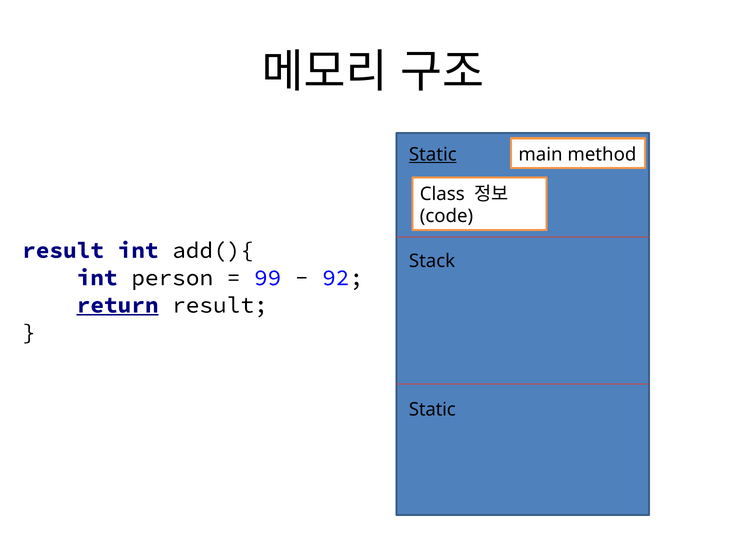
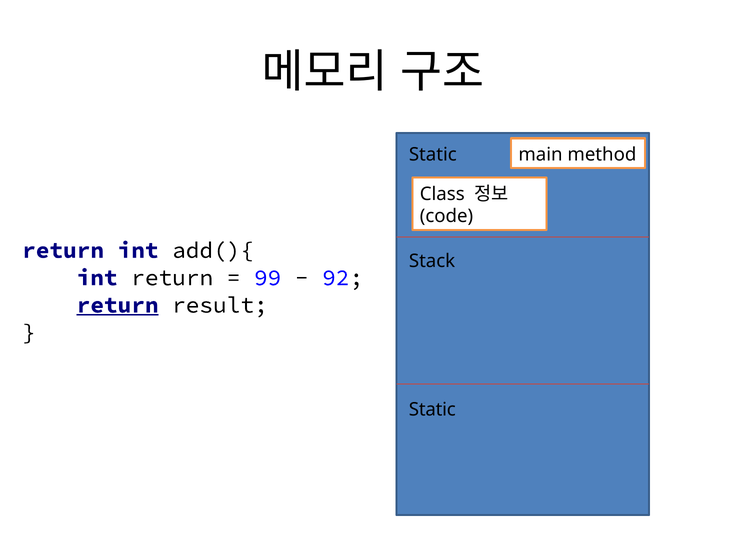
Static at (433, 154) underline: present -> none
result at (63, 250): result -> return
int person: person -> return
